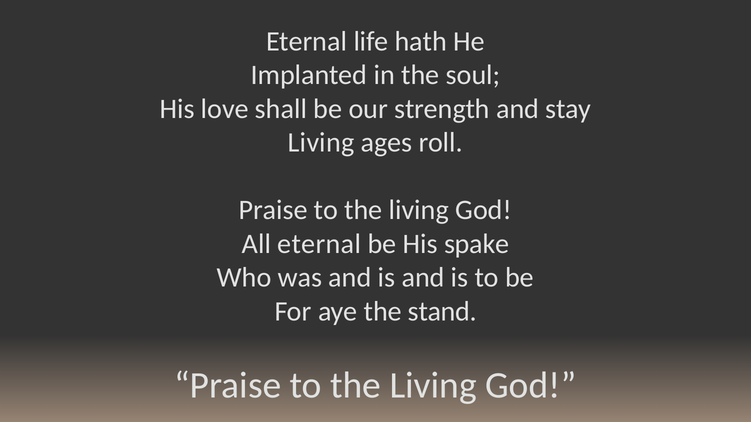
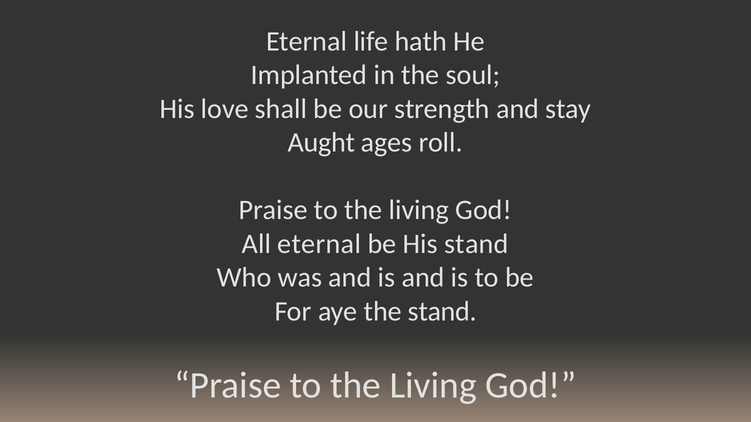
Living at (321, 143): Living -> Aught
His spake: spake -> stand
